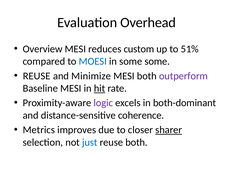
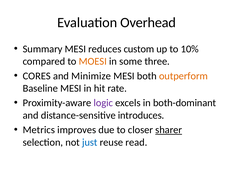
Overview: Overview -> Summary
51%: 51% -> 10%
MOESI colour: blue -> orange
some some: some -> three
REUSE at (37, 76): REUSE -> CORES
outperform colour: purple -> orange
hit underline: present -> none
coherence: coherence -> introduces
reuse both: both -> read
